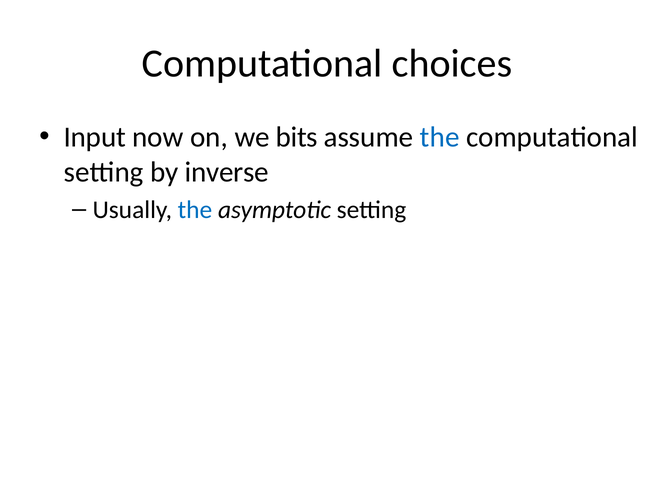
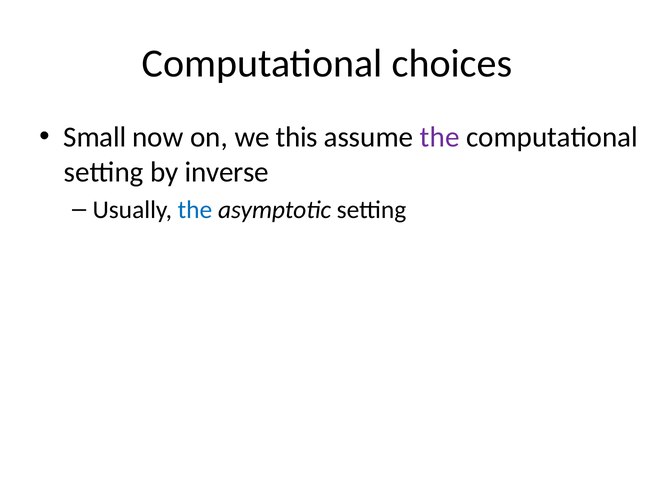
Input: Input -> Small
bits: bits -> this
the at (440, 137) colour: blue -> purple
